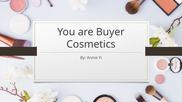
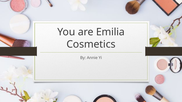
Buyer: Buyer -> Emilia
